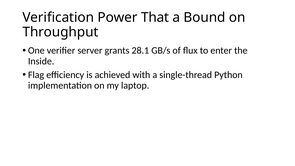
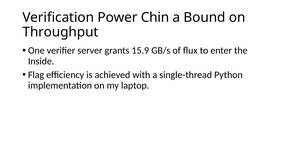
That: That -> Chin
28.1: 28.1 -> 15.9
